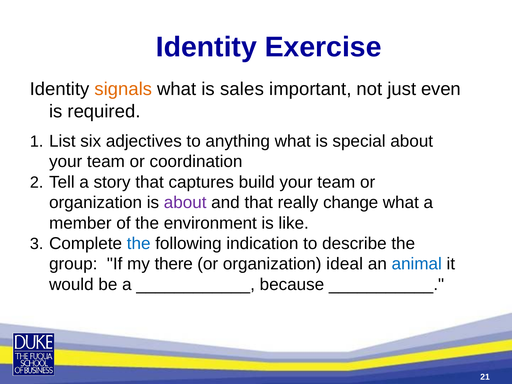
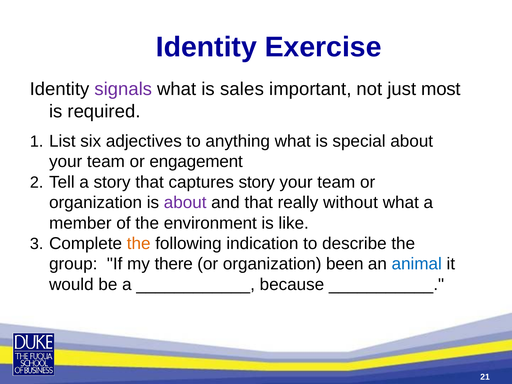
signals colour: orange -> purple
even: even -> most
coordination: coordination -> engagement
captures build: build -> story
change: change -> without
the at (139, 244) colour: blue -> orange
ideal: ideal -> been
